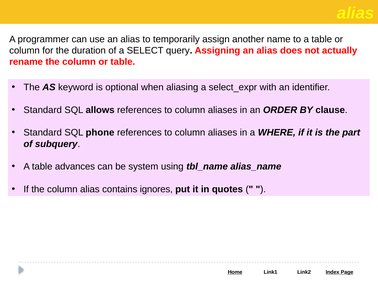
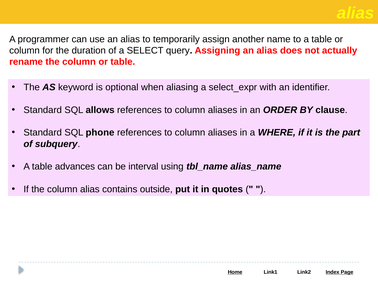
system: system -> interval
ignores: ignores -> outside
